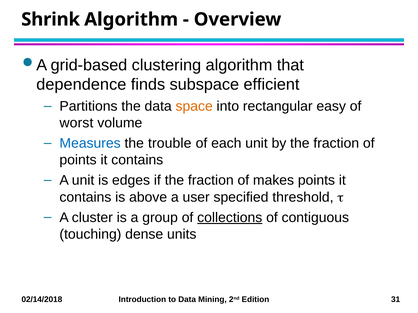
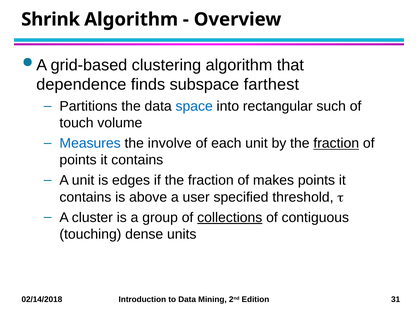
efficient: efficient -> farthest
space colour: orange -> blue
easy: easy -> such
worst: worst -> touch
trouble: trouble -> involve
fraction at (336, 144) underline: none -> present
